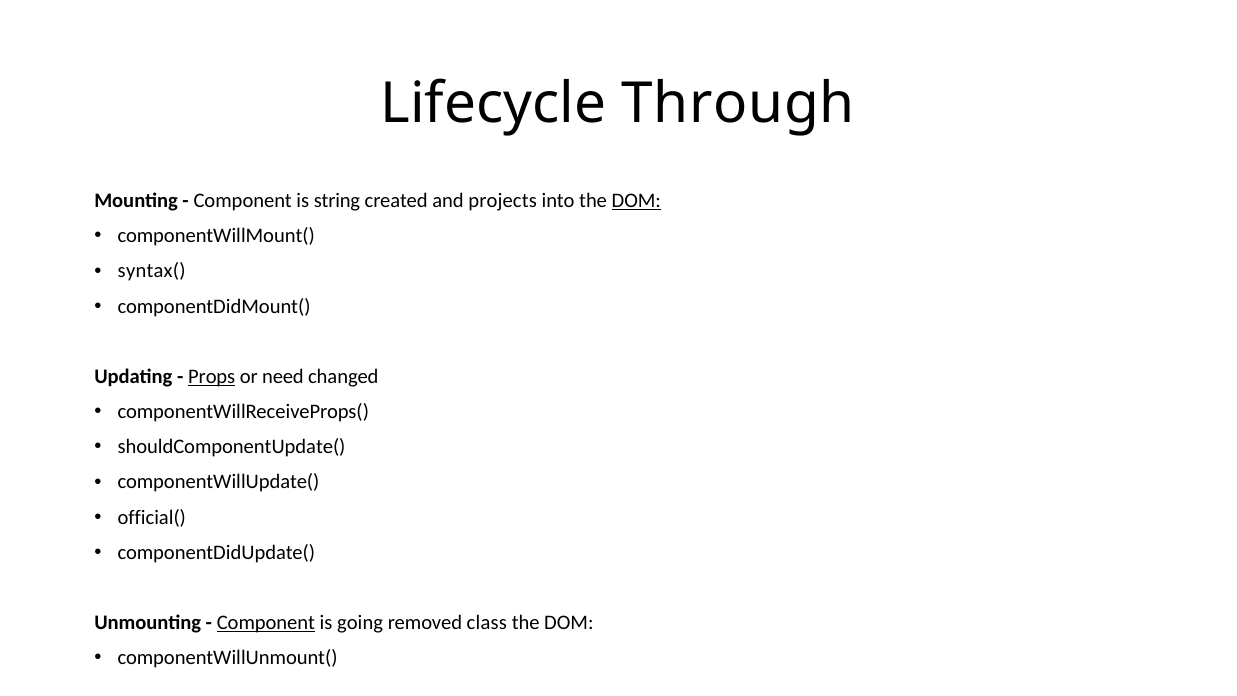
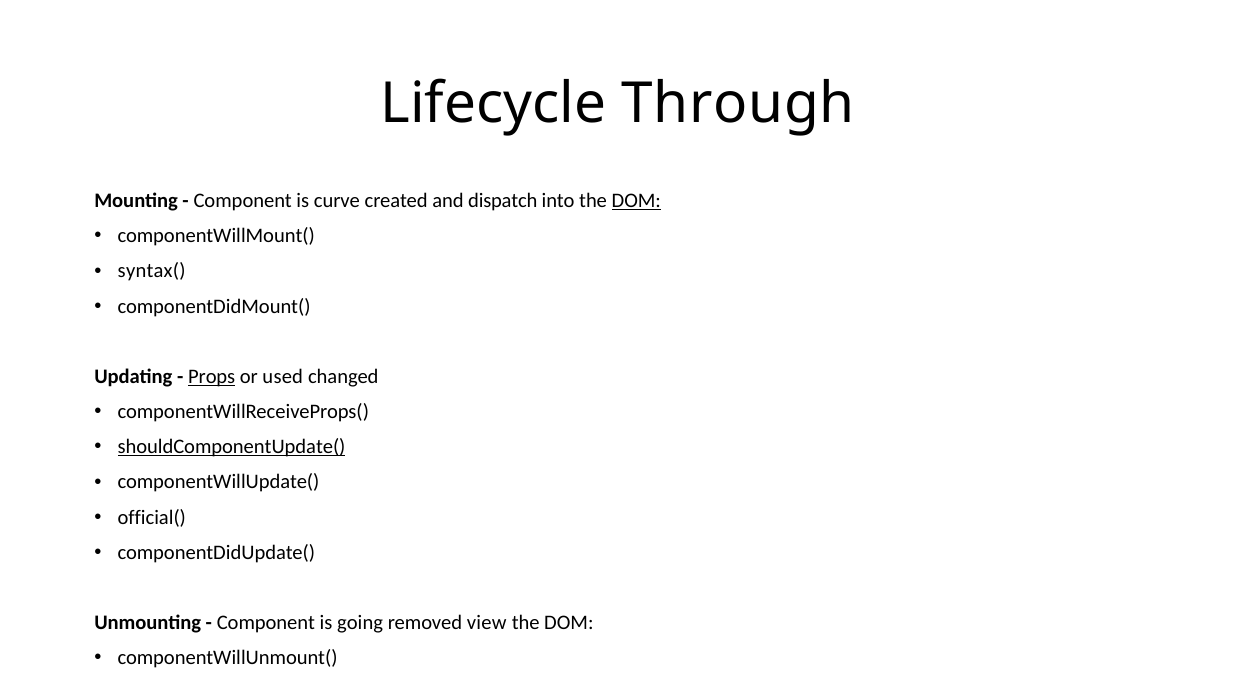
string: string -> curve
projects: projects -> dispatch
need: need -> used
shouldComponentUpdate( underline: none -> present
Component at (266, 622) underline: present -> none
class: class -> view
